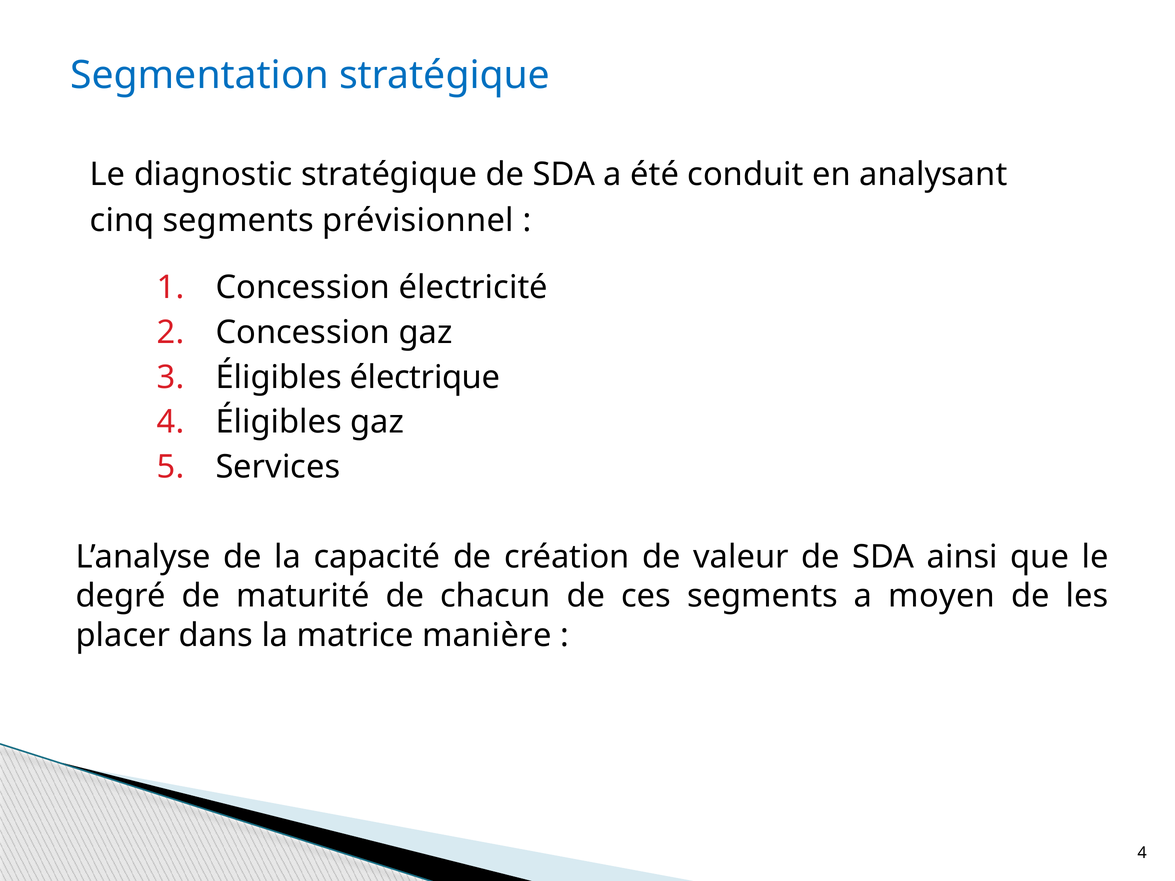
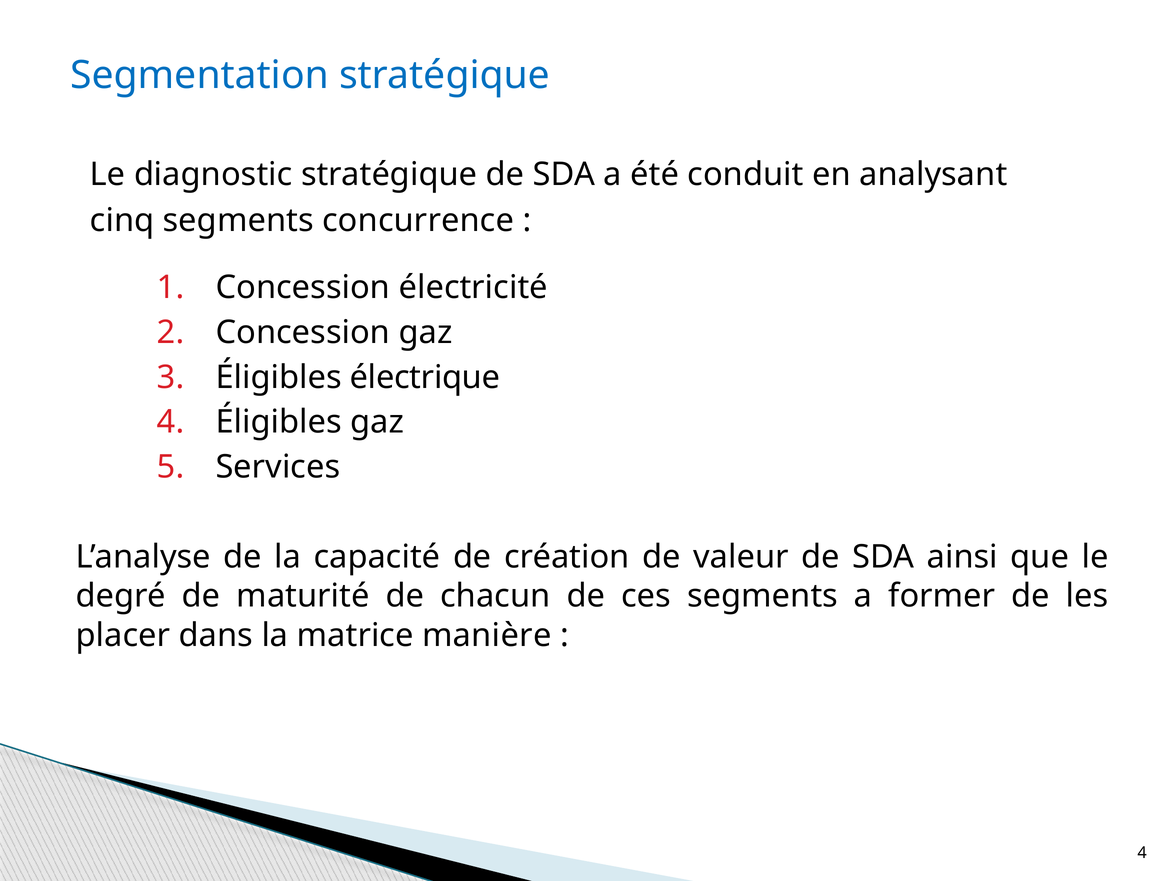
prévisionnel: prévisionnel -> concurrence
moyen: moyen -> former
